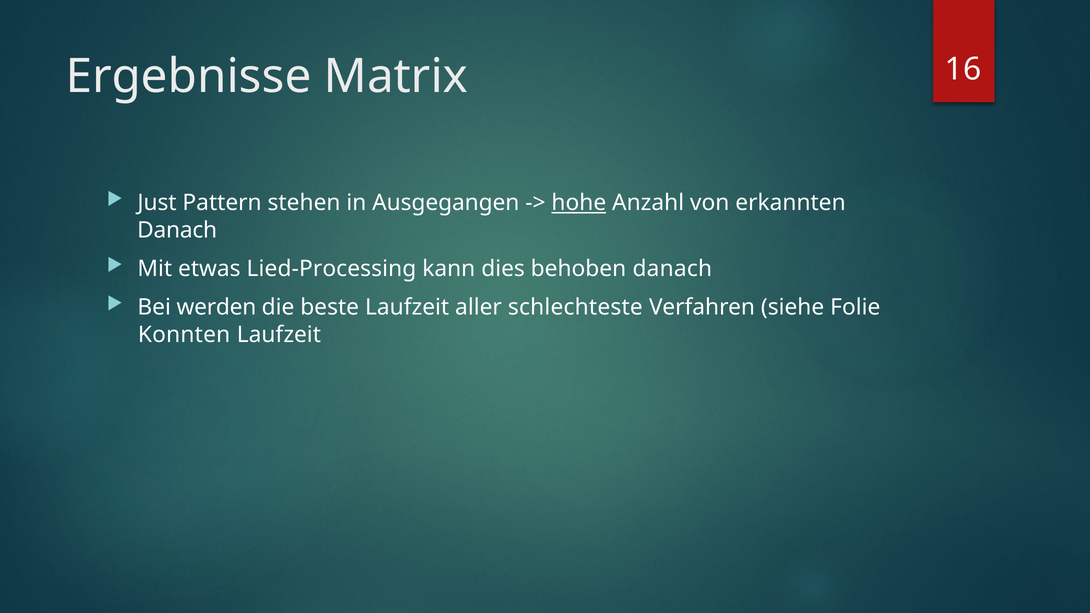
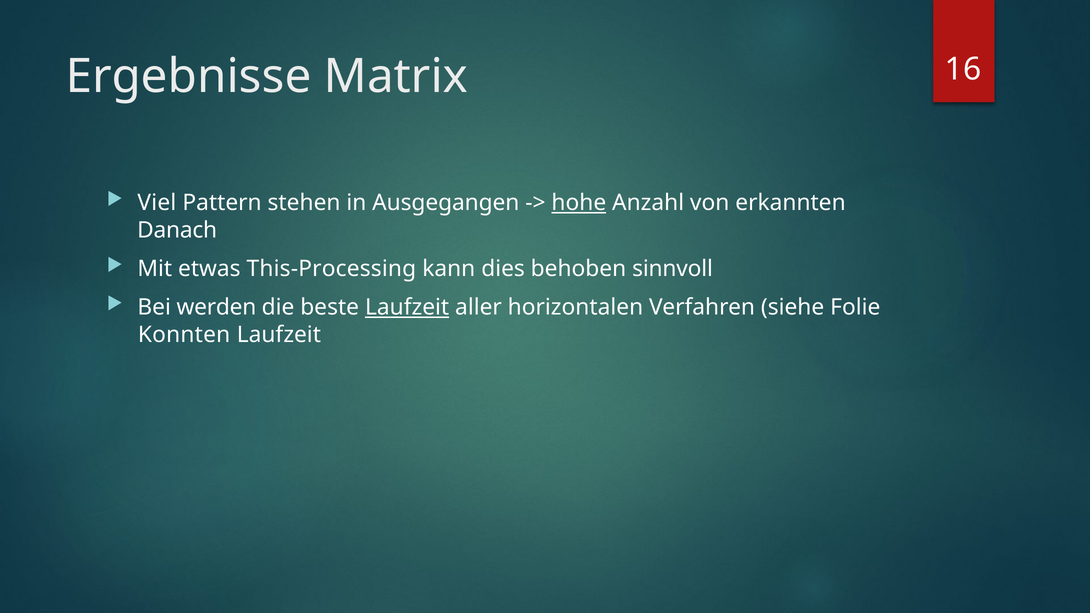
Just: Just -> Viel
Lied-Processing: Lied-Processing -> This-Processing
behoben danach: danach -> sinnvoll
Laufzeit at (407, 307) underline: none -> present
schlechteste: schlechteste -> horizontalen
